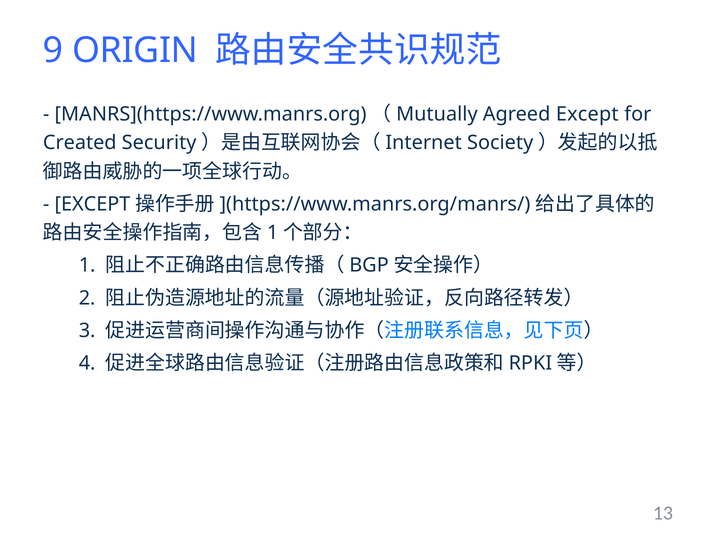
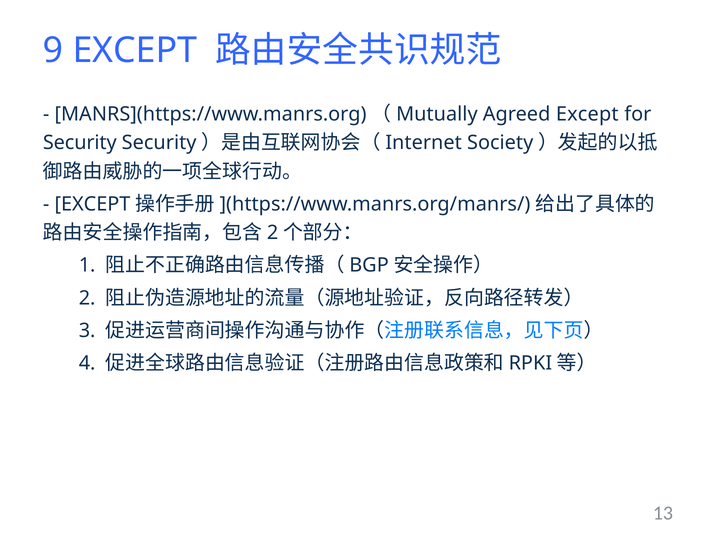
9 ORIGIN: ORIGIN -> EXCEPT
Created at (80, 143): Created -> Security
1 at (273, 233): 1 -> 2
